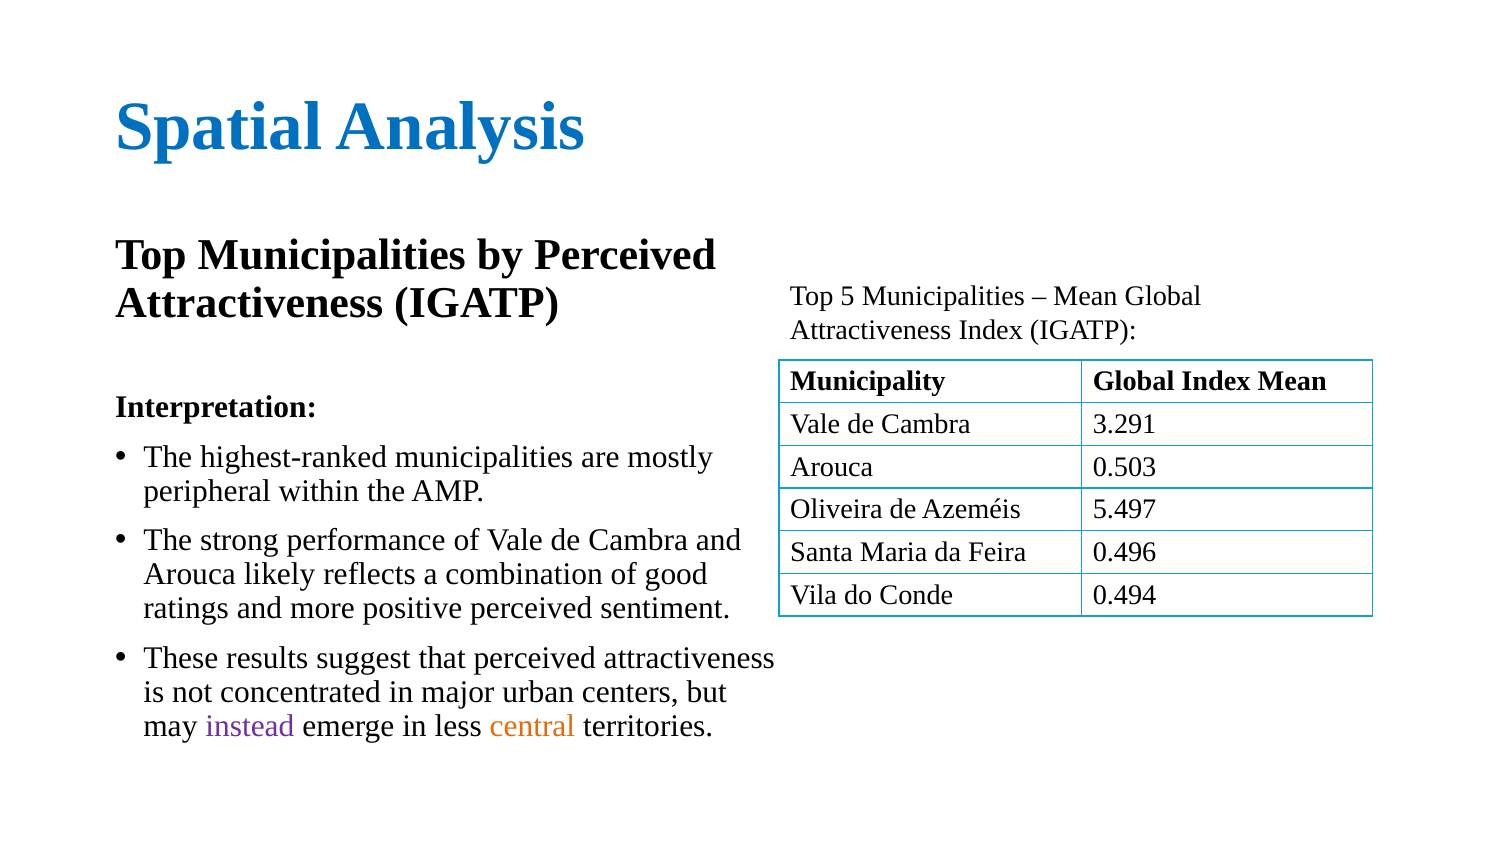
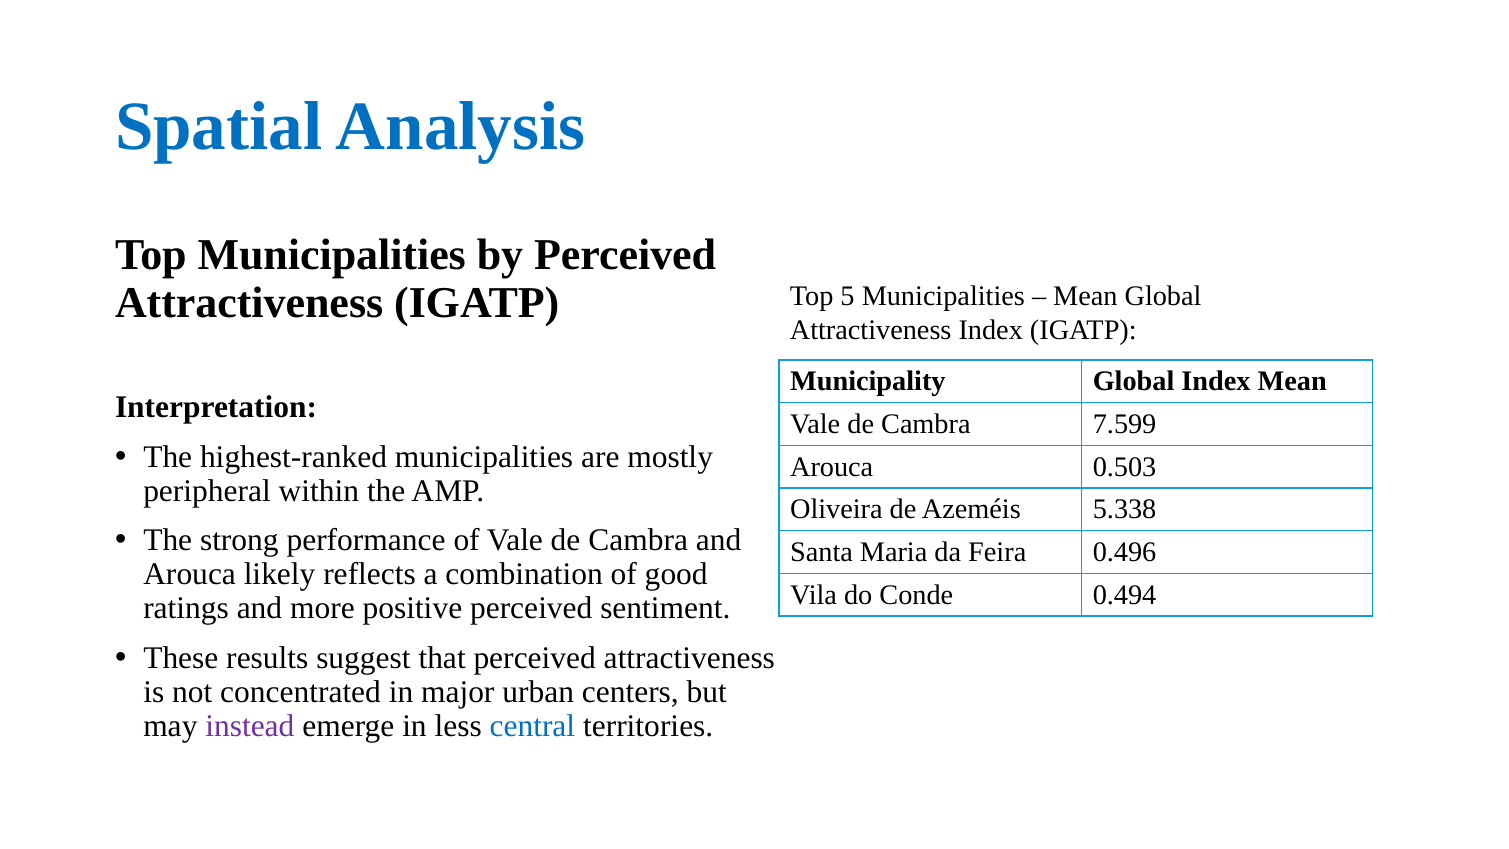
3.291: 3.291 -> 7.599
5.497: 5.497 -> 5.338
central colour: orange -> blue
